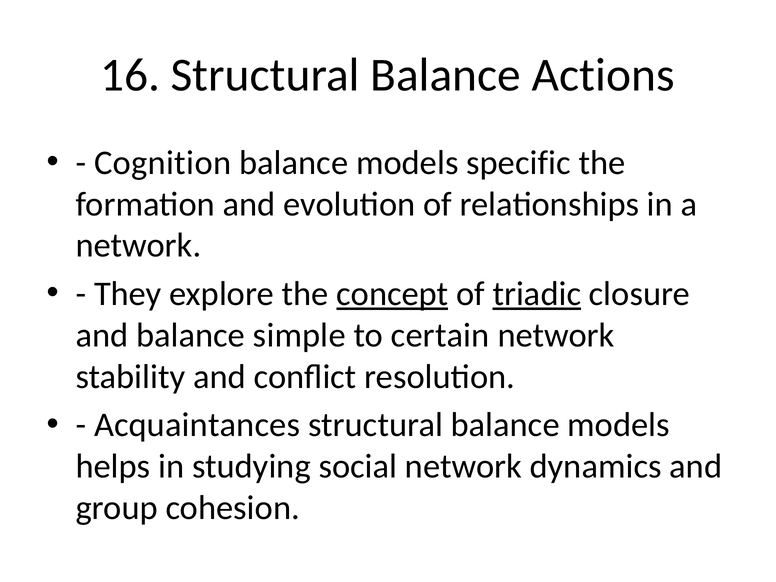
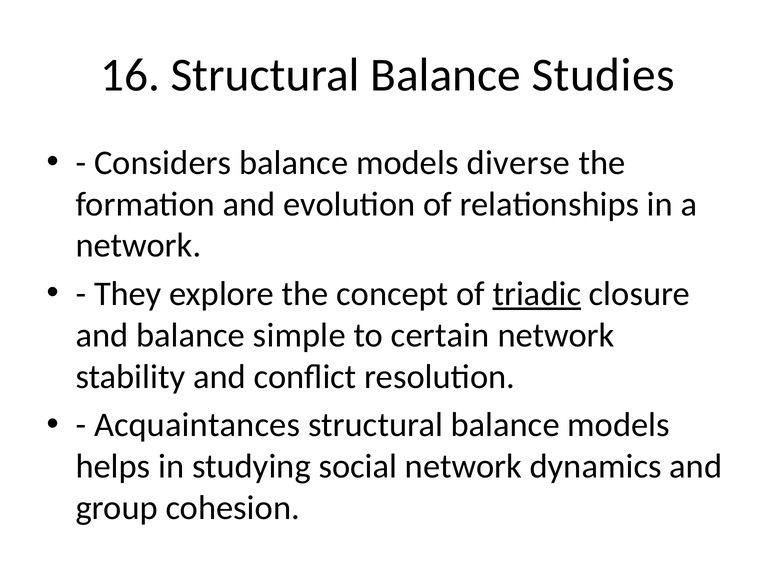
Actions: Actions -> Studies
Cognition: Cognition -> Considers
specific: specific -> diverse
concept underline: present -> none
